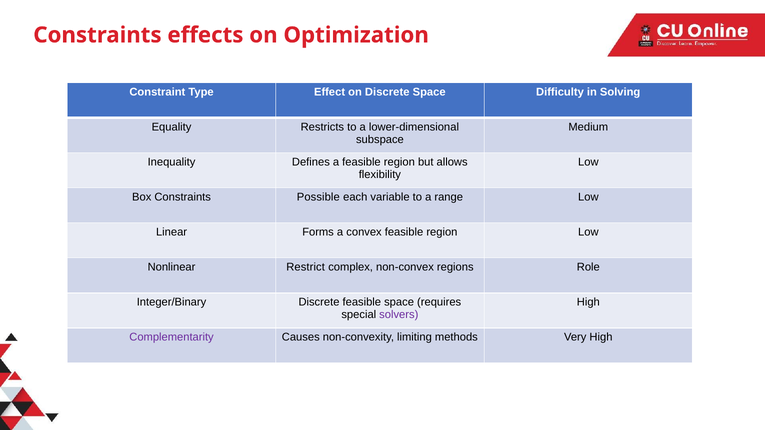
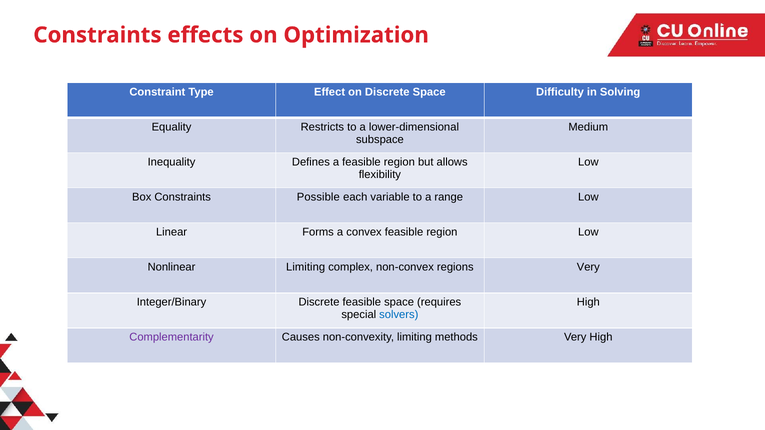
Nonlinear Restrict: Restrict -> Limiting
regions Role: Role -> Very
solvers colour: purple -> blue
